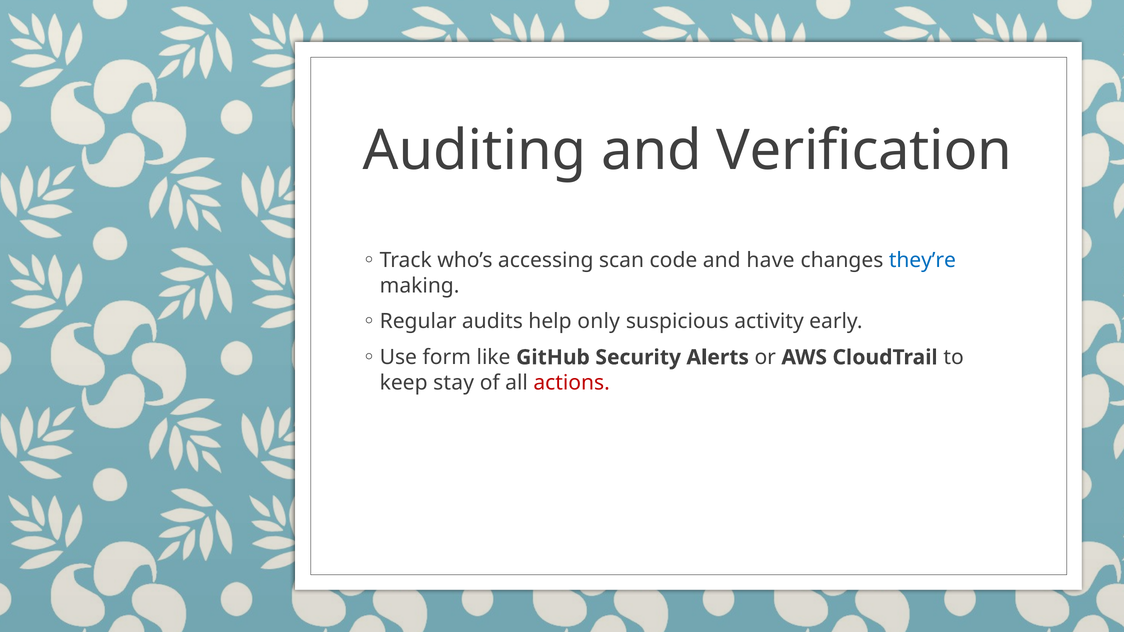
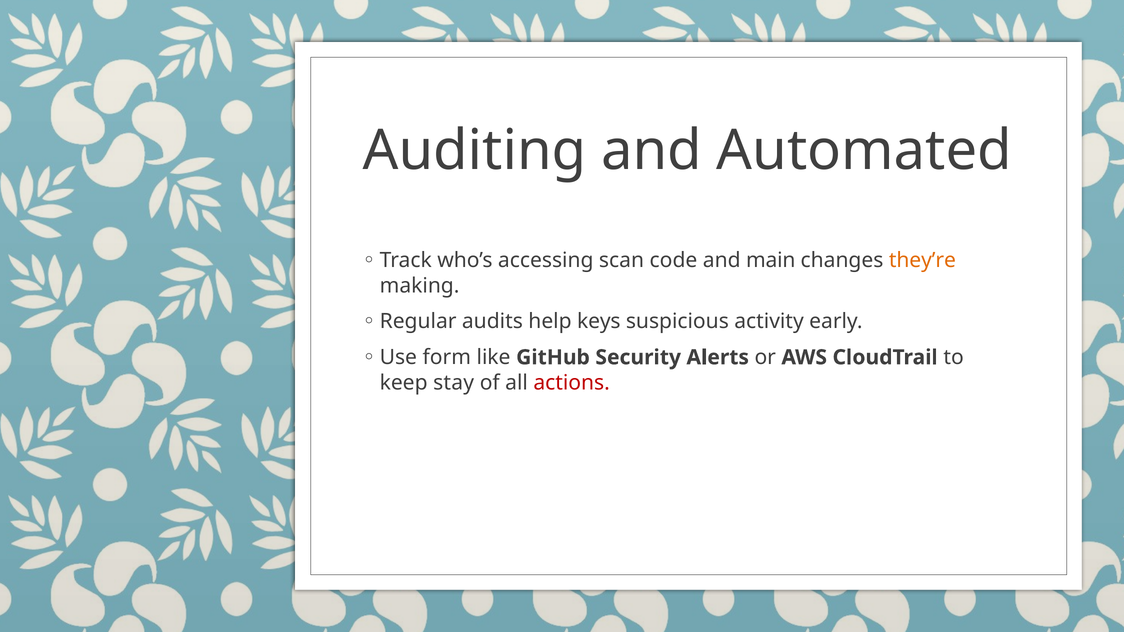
Verification: Verification -> Automated
have: have -> main
they’re colour: blue -> orange
only: only -> keys
